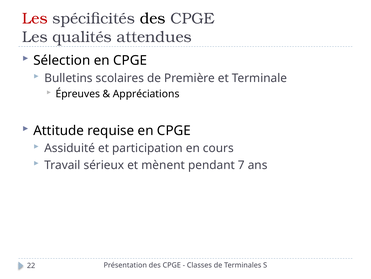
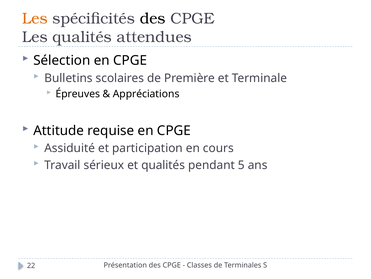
Les at (35, 18) colour: red -> orange
et mènent: mènent -> qualités
7: 7 -> 5
